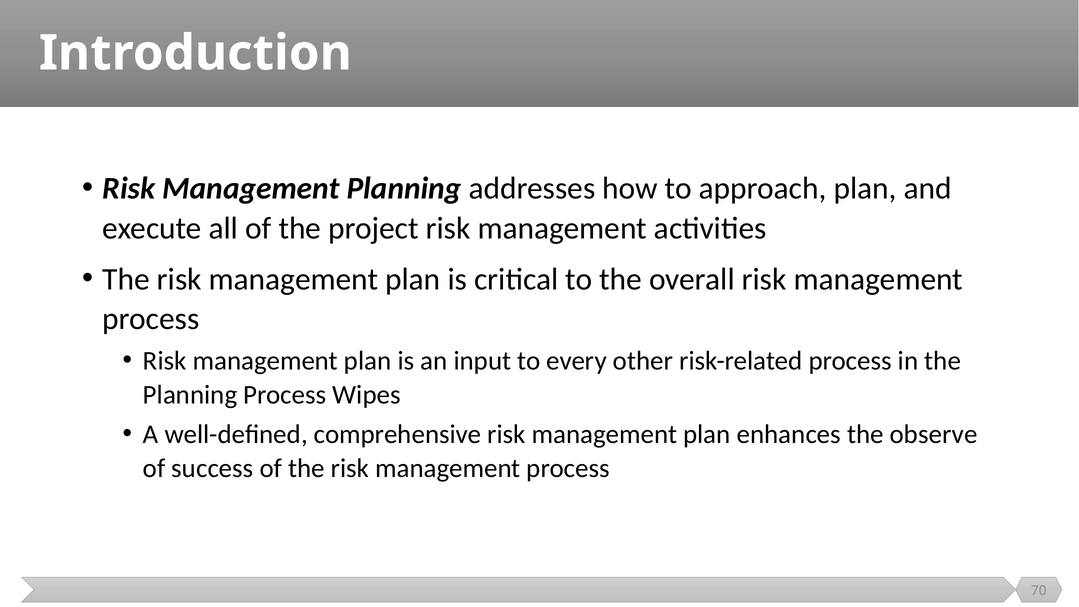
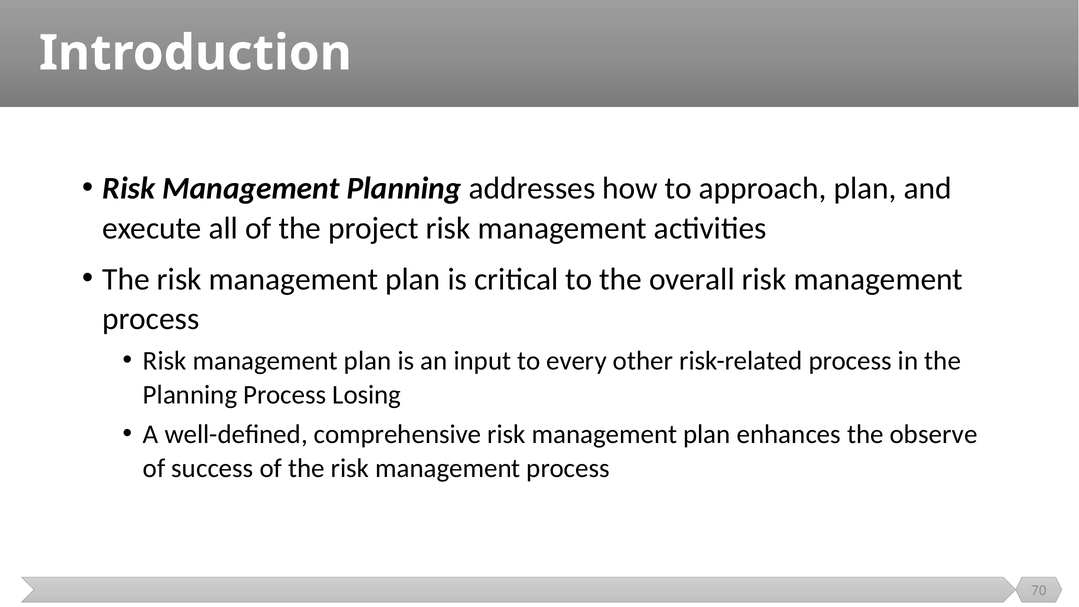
Wipes: Wipes -> Losing
